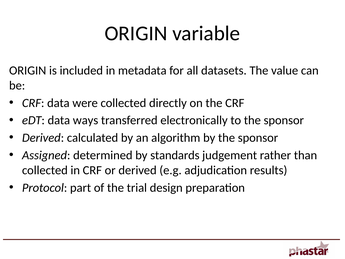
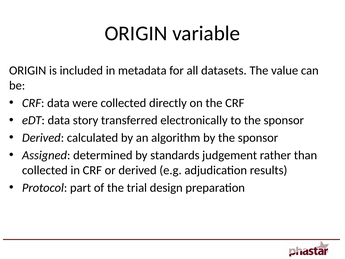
ways: ways -> story
